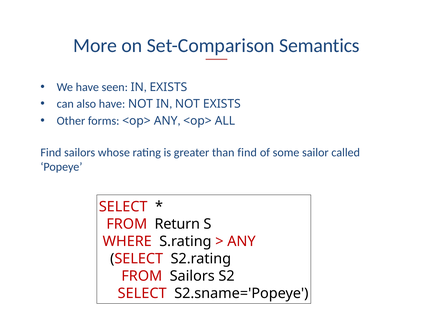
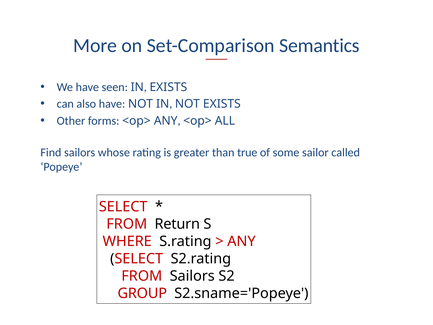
than find: find -> true
SELECT at (142, 293): SELECT -> GROUP
